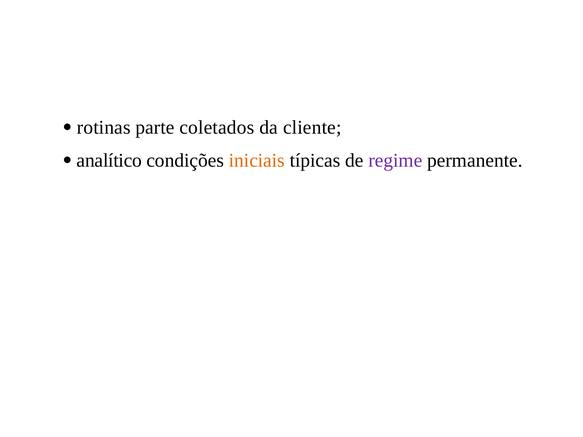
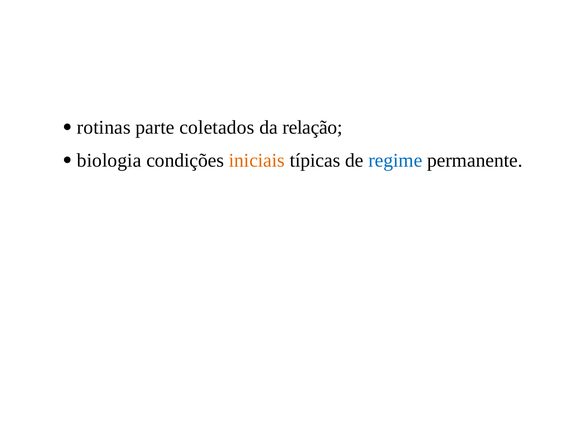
cliente: cliente -> relação
analítico: analítico -> biologia
regime colour: purple -> blue
